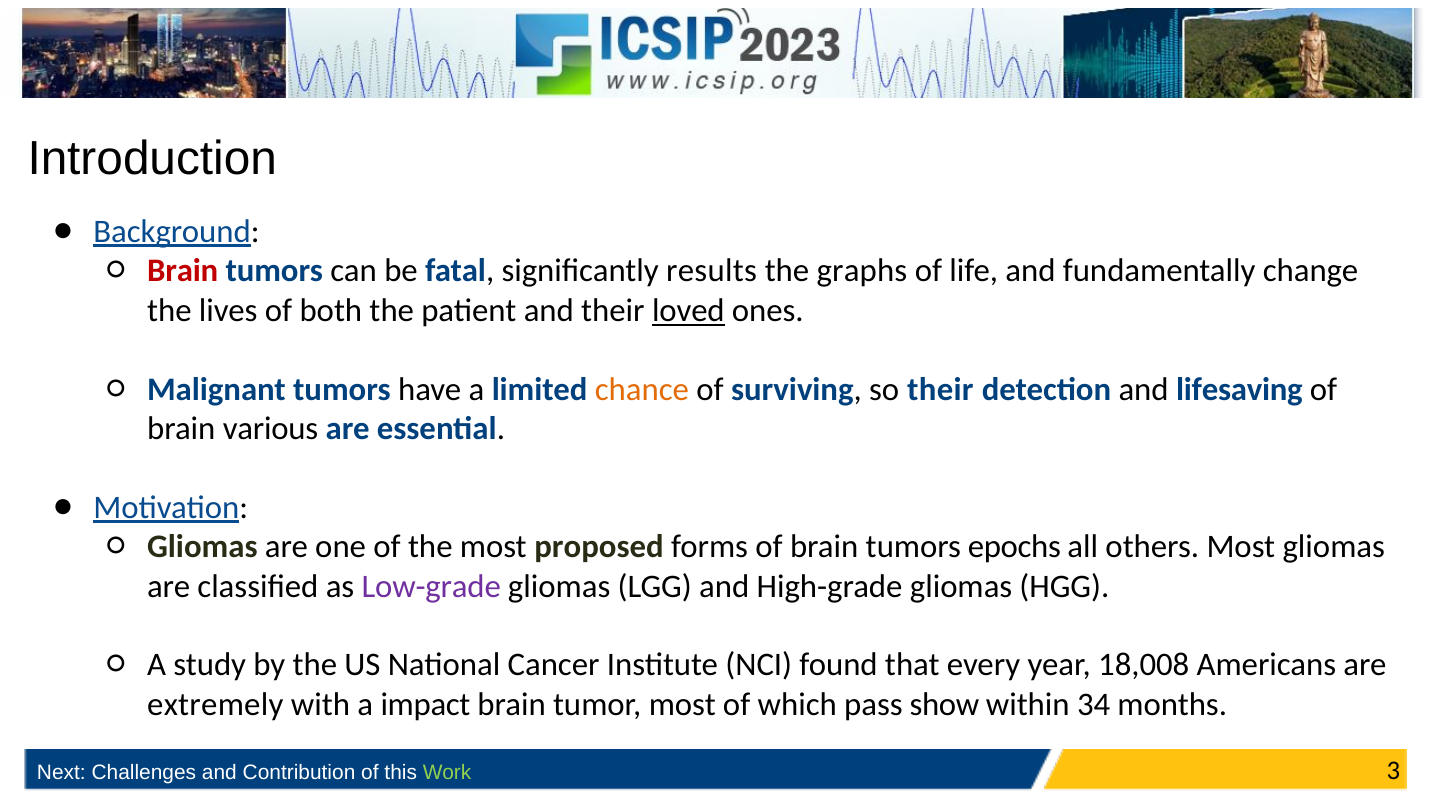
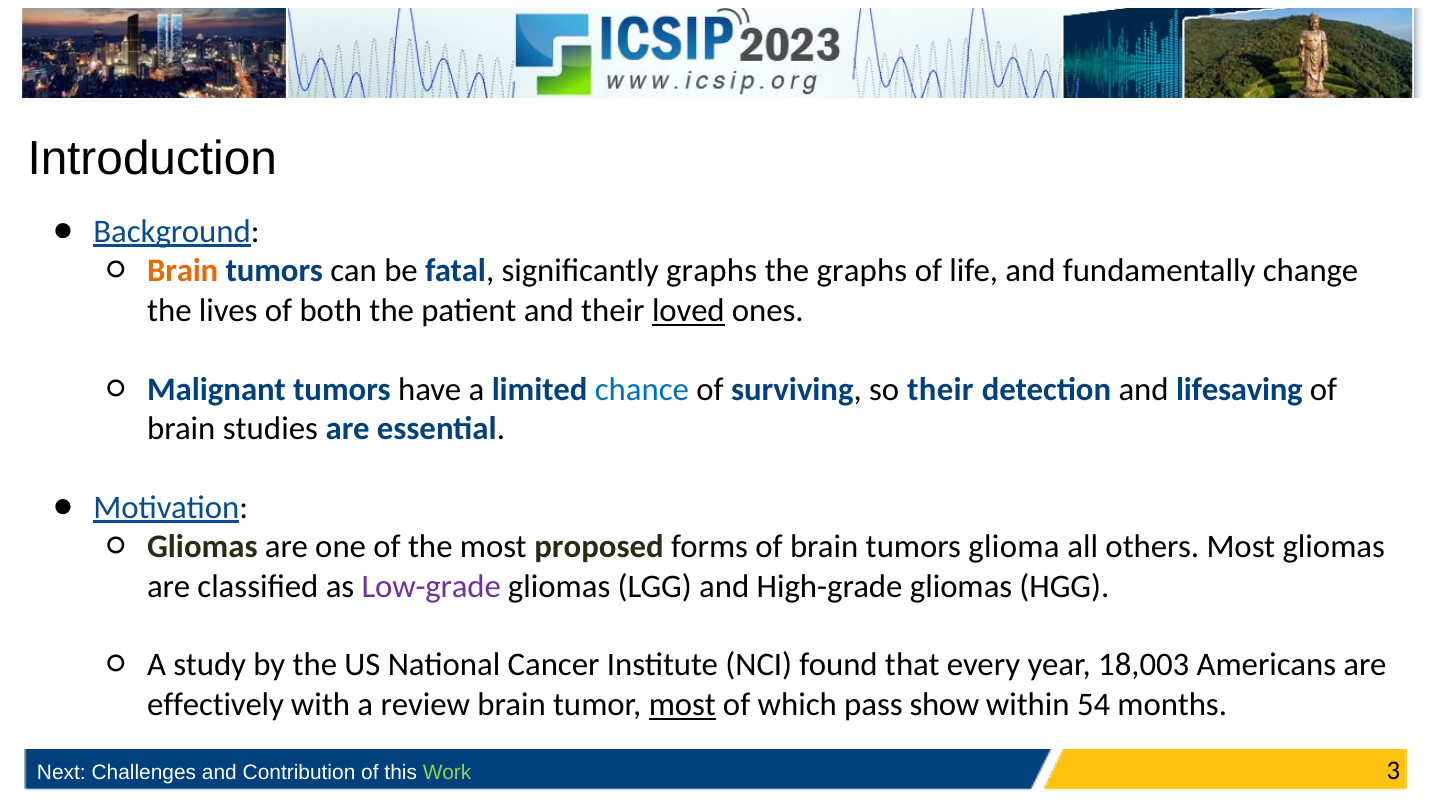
Brain at (183, 271) colour: red -> orange
significantly results: results -> graphs
chance colour: orange -> blue
various: various -> studies
epochs: epochs -> glioma
18,008: 18,008 -> 18,003
extremely: extremely -> effectively
impact: impact -> review
most at (682, 704) underline: none -> present
34: 34 -> 54
